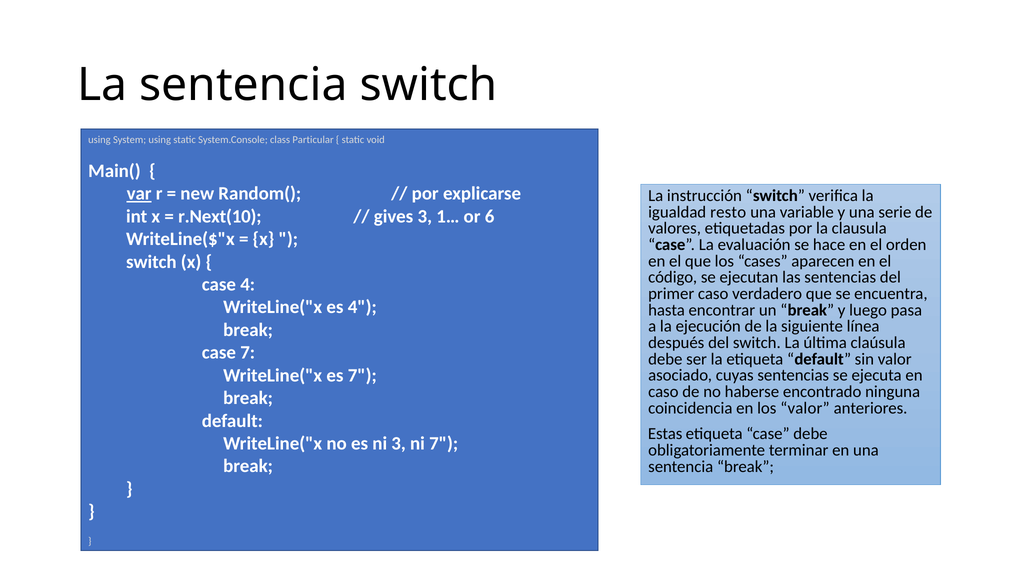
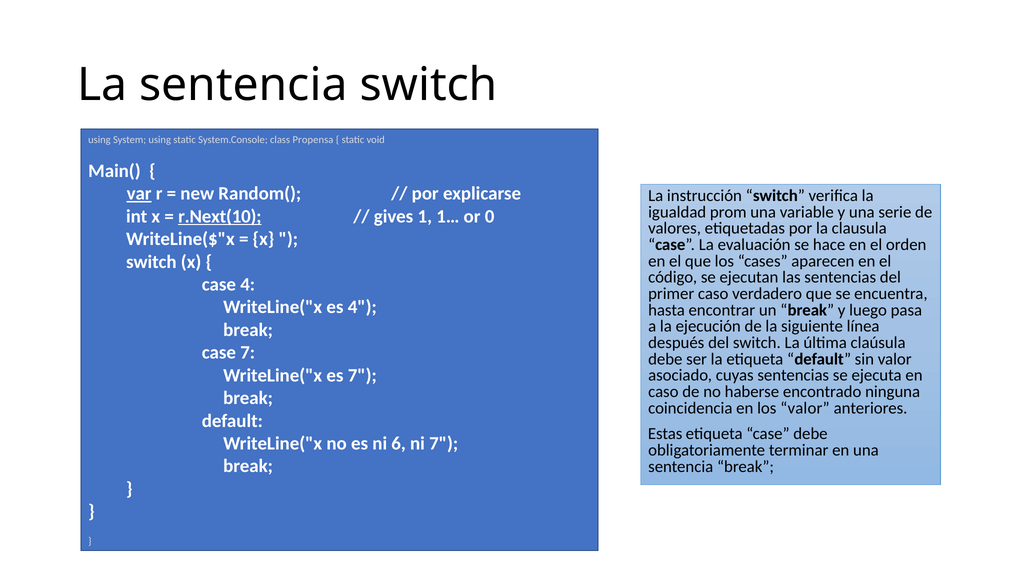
Particular: Particular -> Propensa
resto: resto -> prom
r.Next(10 underline: none -> present
gives 3: 3 -> 1
6: 6 -> 0
ni 3: 3 -> 6
